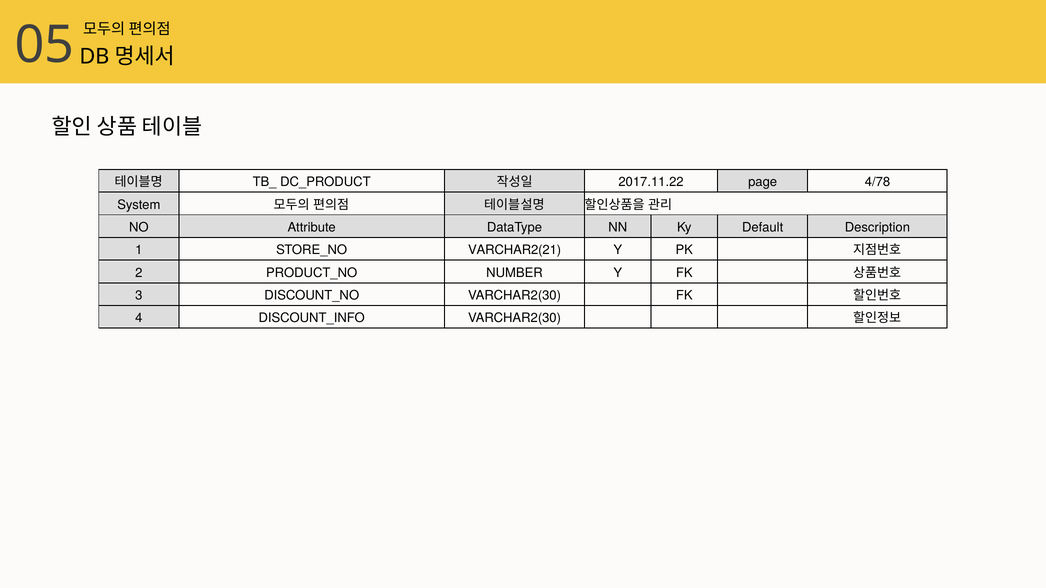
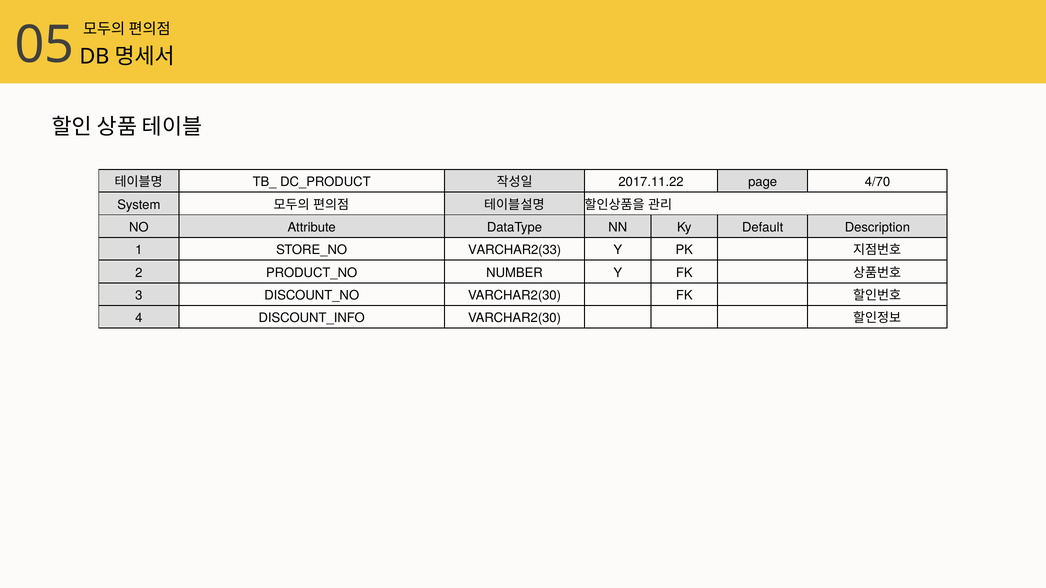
4/78: 4/78 -> 4/70
VARCHAR2(21: VARCHAR2(21 -> VARCHAR2(33
